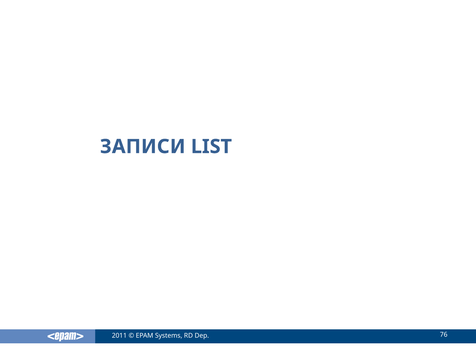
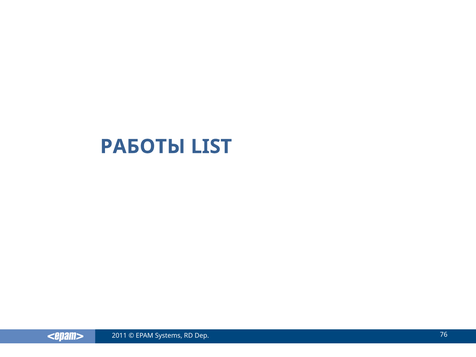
ЗАПИСИ: ЗАПИСИ -> РАБОТЫ
